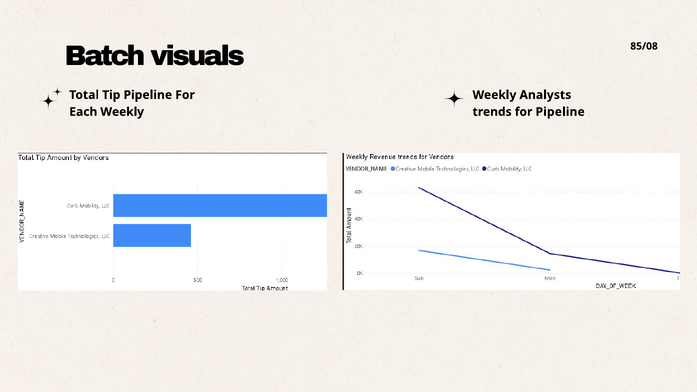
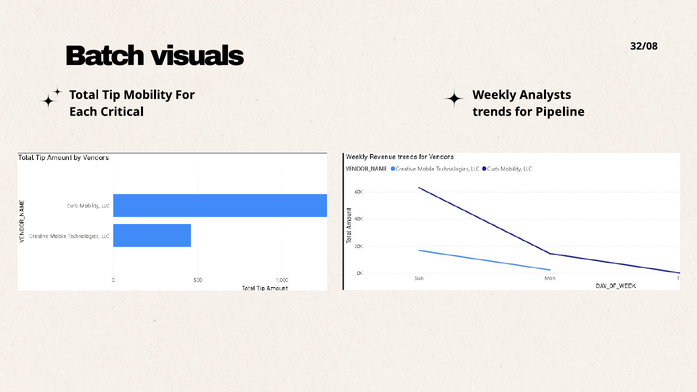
85/08: 85/08 -> 32/08
Tip Pipeline: Pipeline -> Mobility
Each Weekly: Weekly -> Critical
